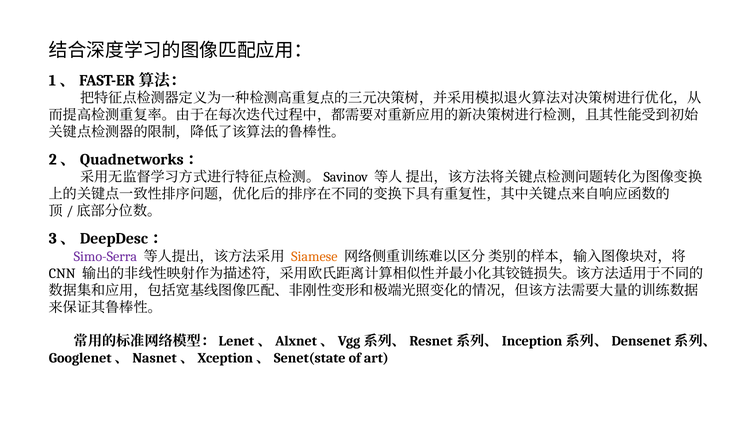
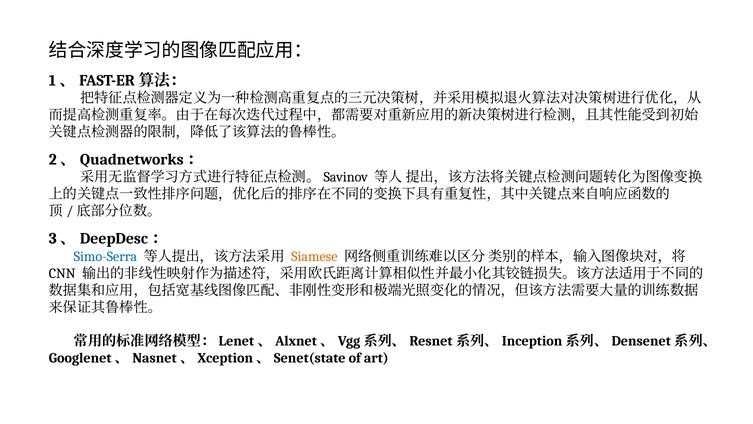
Simo-Serra colour: purple -> blue
